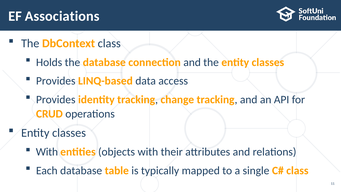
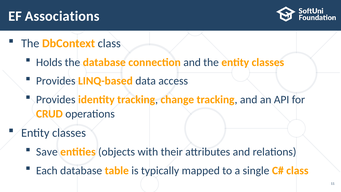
With at (47, 152): With -> Save
